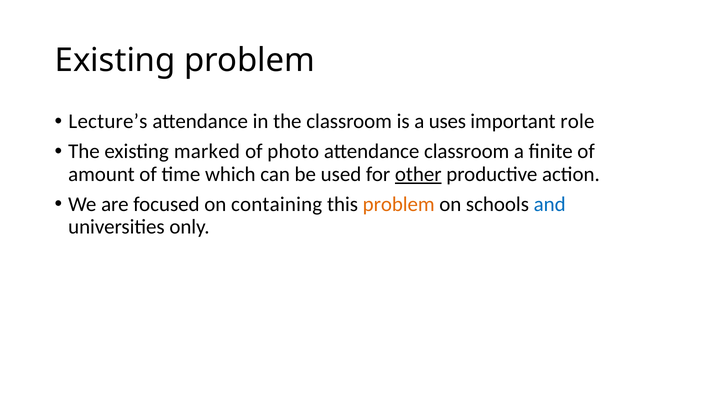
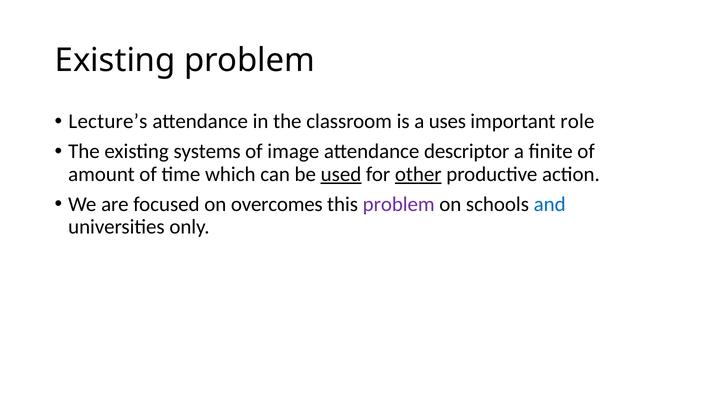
marked: marked -> systems
photo: photo -> image
attendance classroom: classroom -> descriptor
used underline: none -> present
containing: containing -> overcomes
problem at (399, 204) colour: orange -> purple
